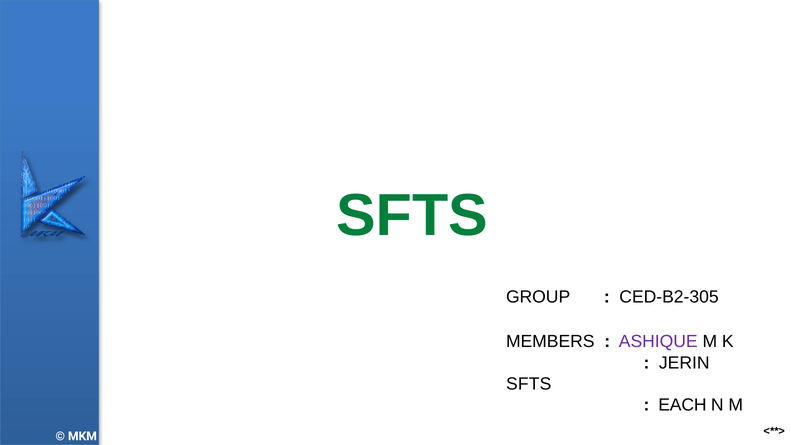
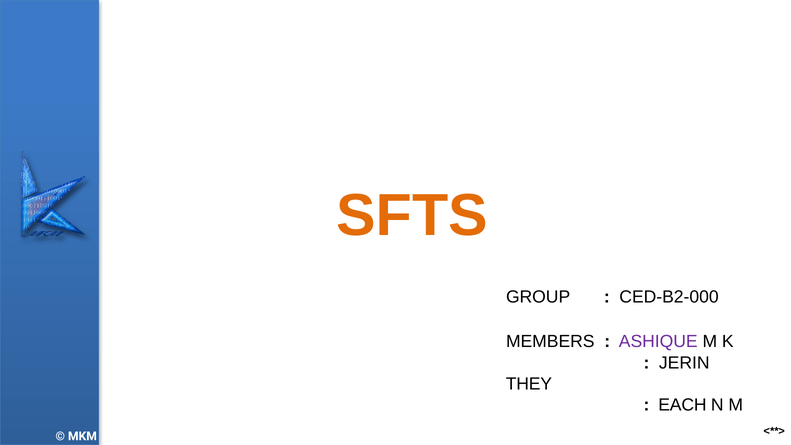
SFTS at (412, 216) colour: green -> orange
CED-B2-305: CED-B2-305 -> CED-B2-000
SFTS at (529, 384): SFTS -> THEY
